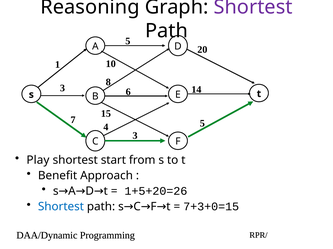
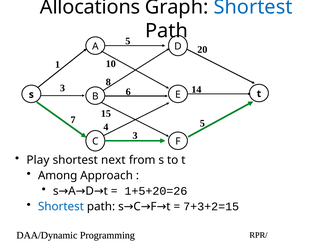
Reasoning: Reasoning -> Allocations
Shortest at (253, 7) colour: purple -> blue
start: start -> next
Benefit: Benefit -> Among
7+3+0=15: 7+3+0=15 -> 7+3+2=15
